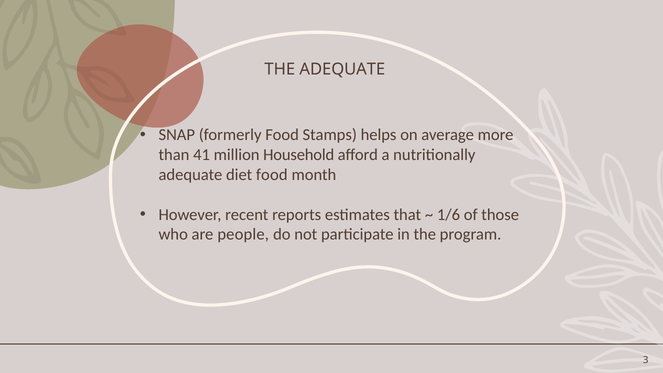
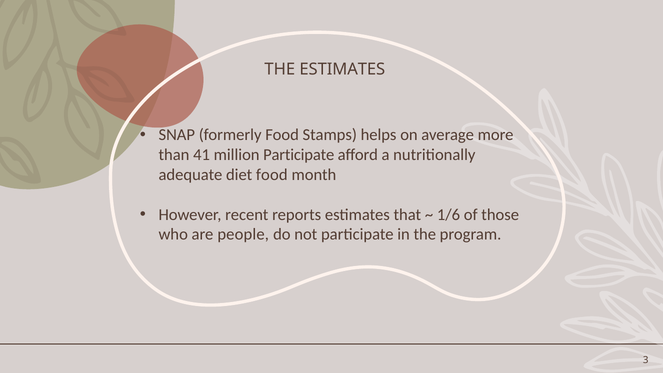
THE ADEQUATE: ADEQUATE -> ESTIMATES
million Household: Household -> Participate
